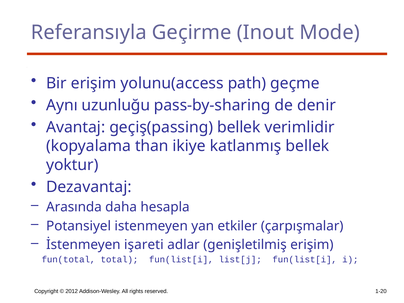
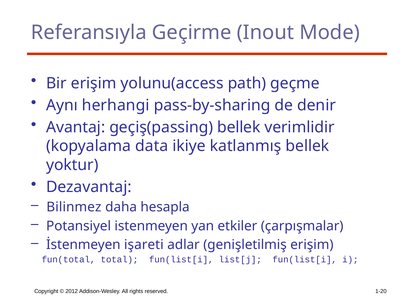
uzunluğu: uzunluğu -> herhangi
than: than -> data
Arasında: Arasında -> Bilinmez
